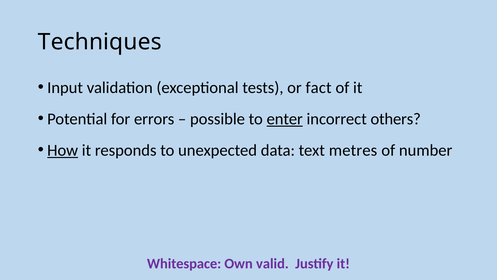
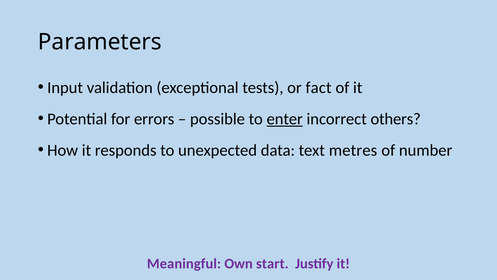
Techniques: Techniques -> Parameters
How underline: present -> none
Whitespace: Whitespace -> Meaningful
valid: valid -> start
